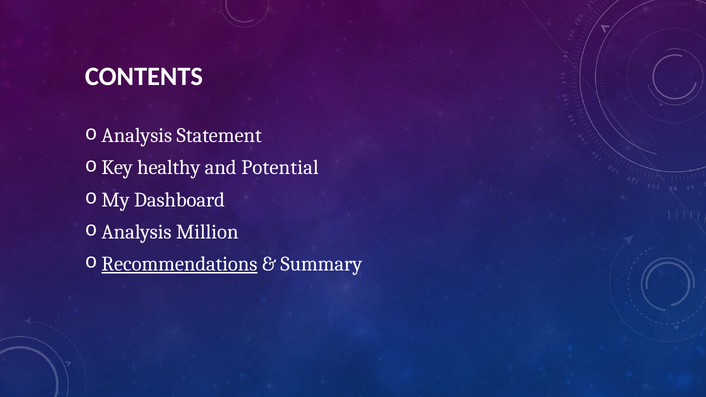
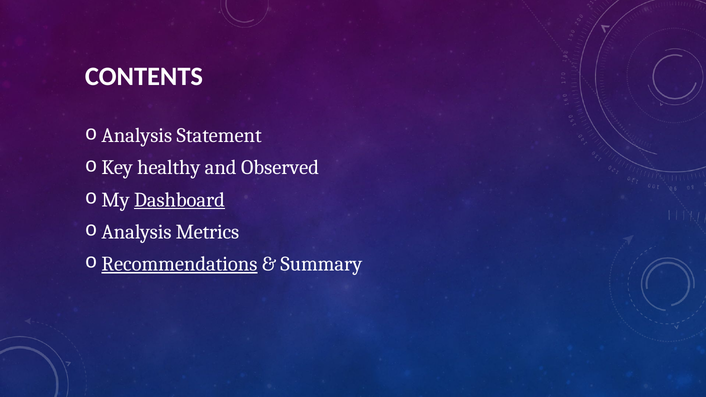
Potential: Potential -> Observed
Dashboard underline: none -> present
Million: Million -> Metrics
